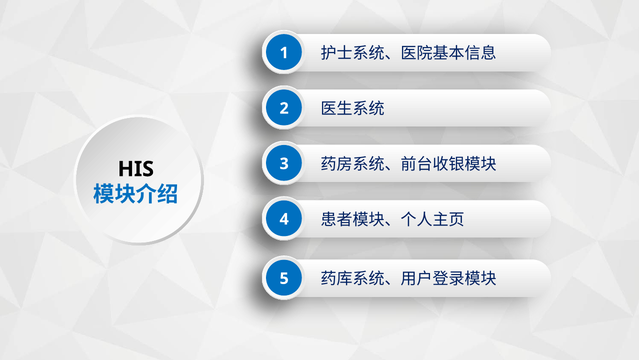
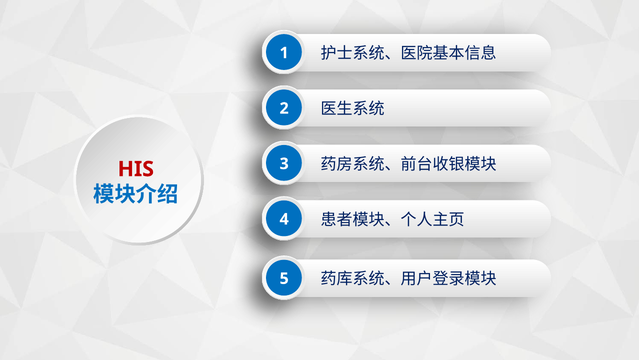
HIS colour: black -> red
